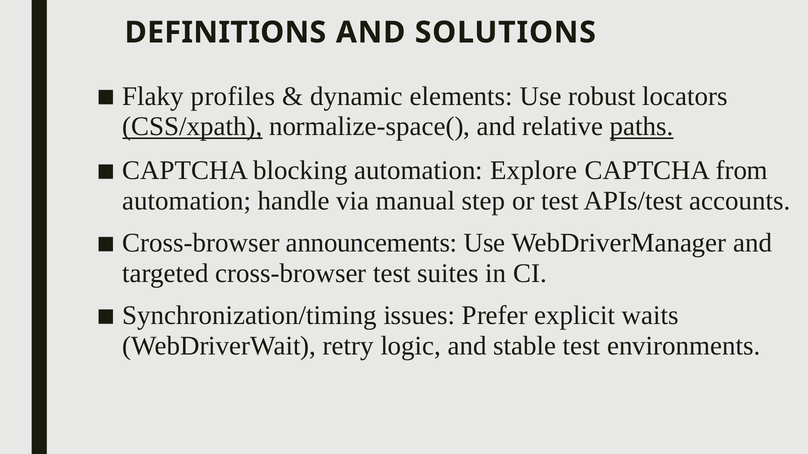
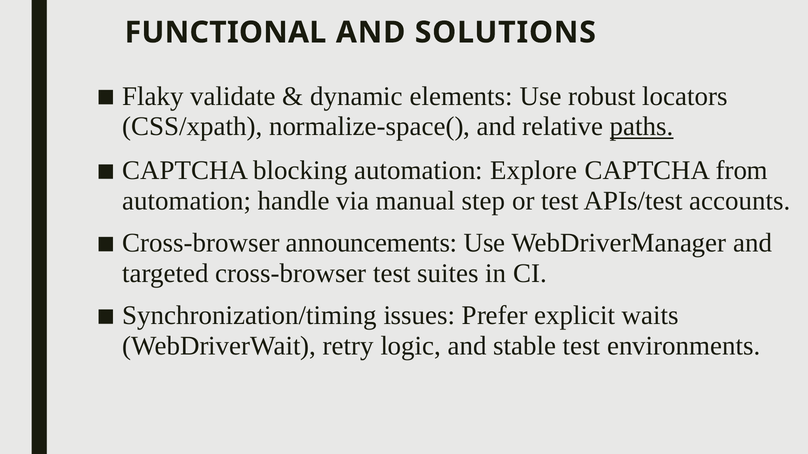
DEFINITIONS: DEFINITIONS -> FUNCTIONAL
profiles: profiles -> validate
CSS/xpath underline: present -> none
